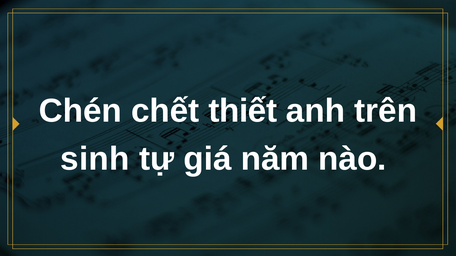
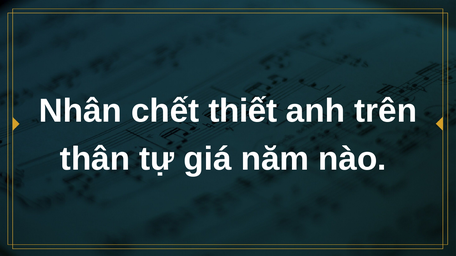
Chén: Chén -> Nhân
sinh: sinh -> thân
